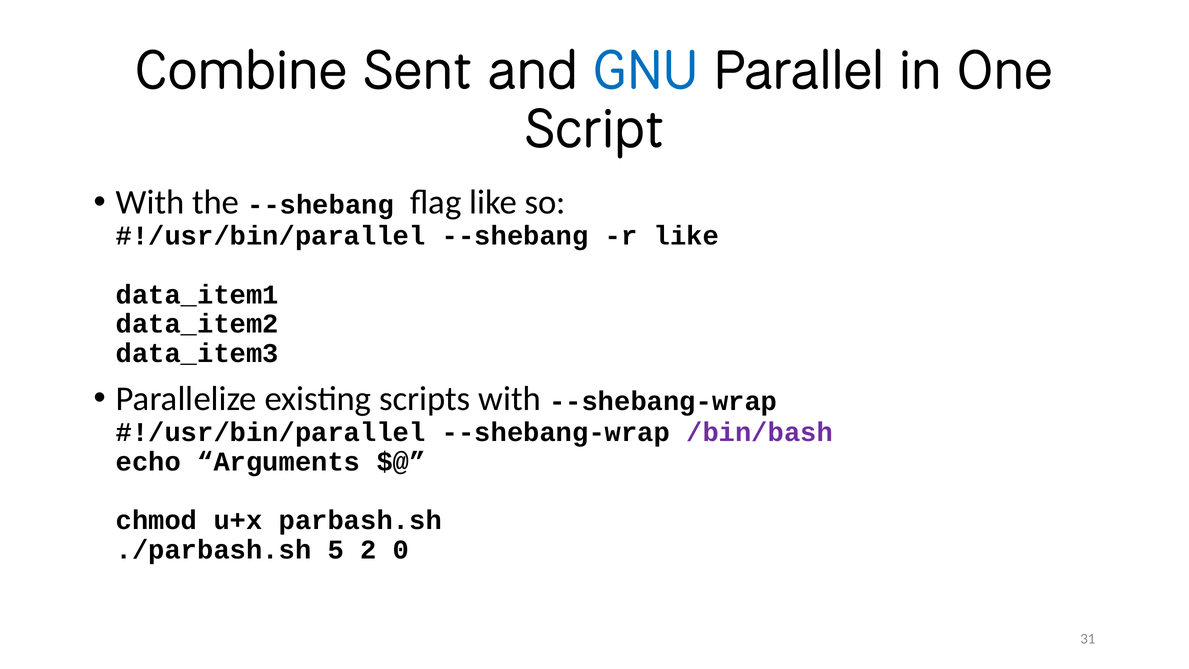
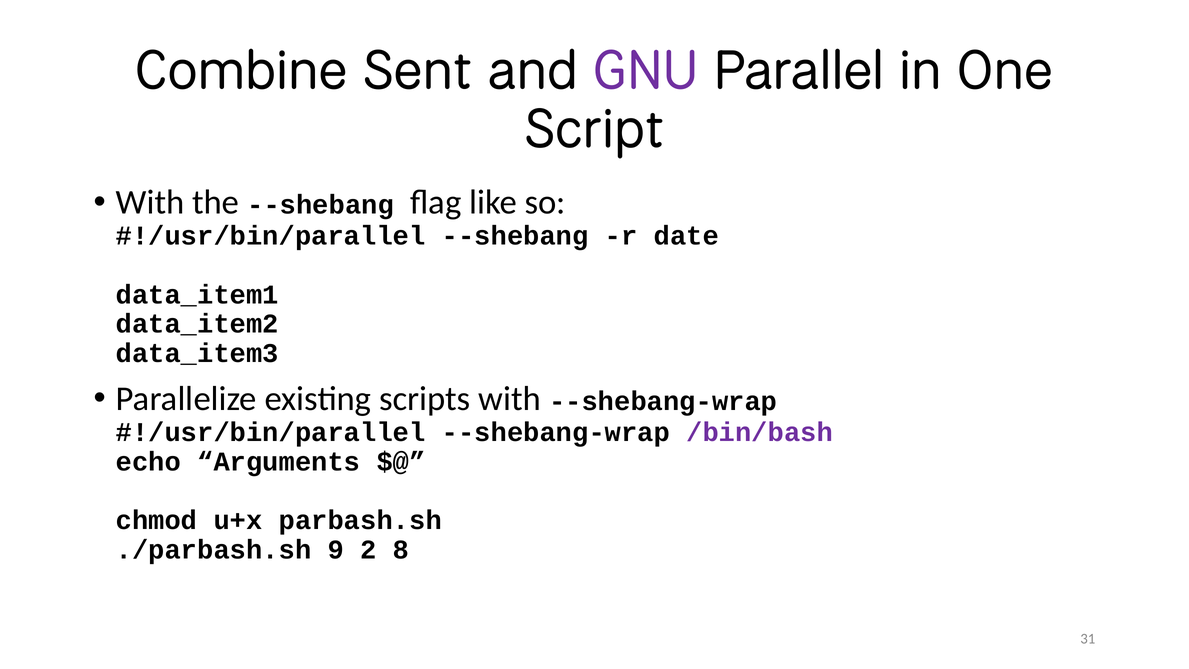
GNU colour: blue -> purple
r like: like -> date
5: 5 -> 9
0: 0 -> 8
